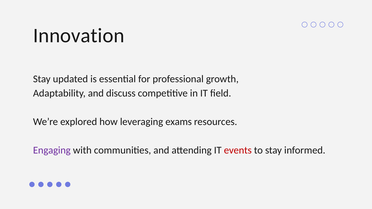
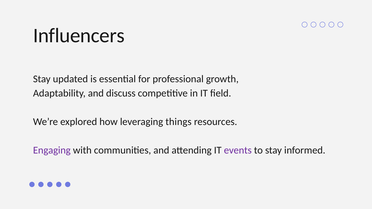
Innovation: Innovation -> Influencers
exams: exams -> things
events colour: red -> purple
